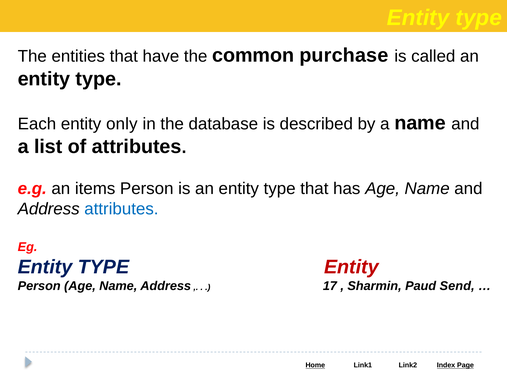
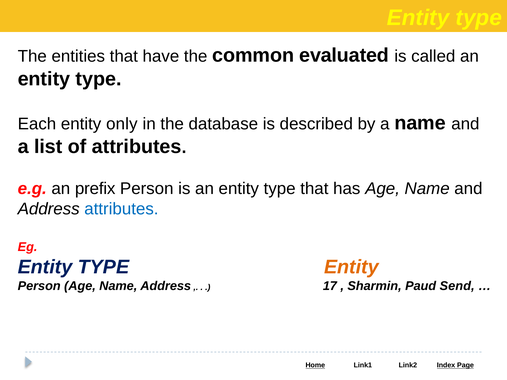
purchase: purchase -> evaluated
items: items -> prefix
Entity at (351, 267) colour: red -> orange
